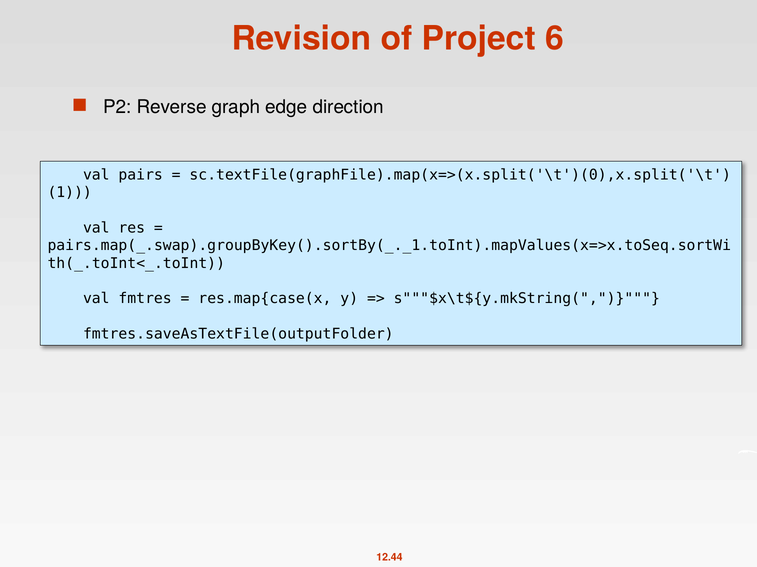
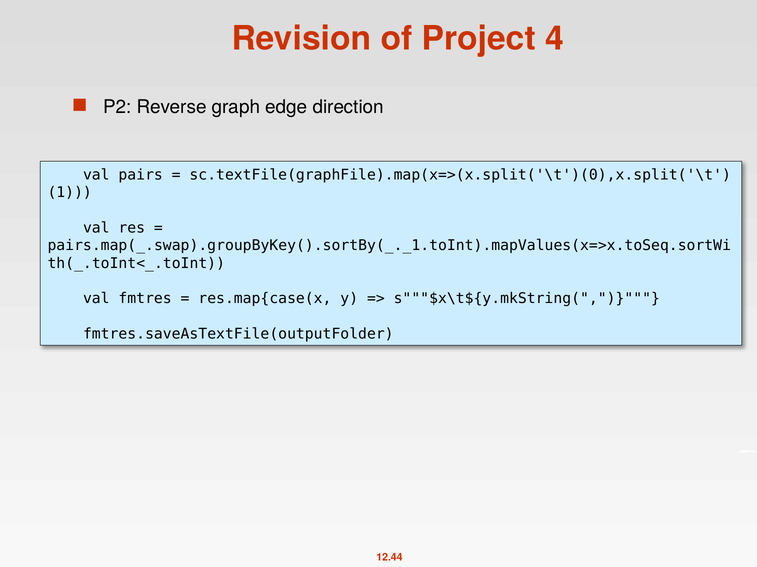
6: 6 -> 4
